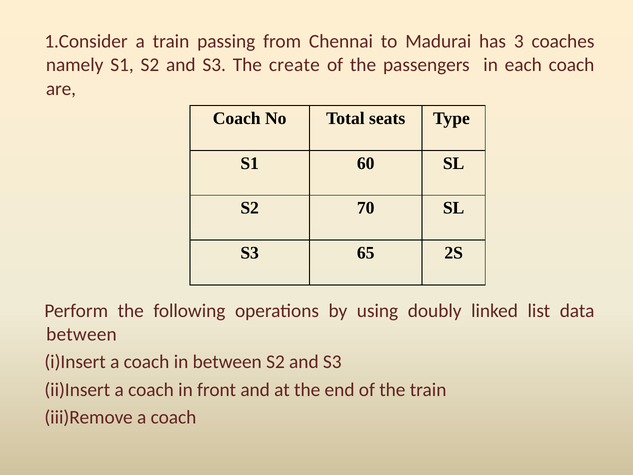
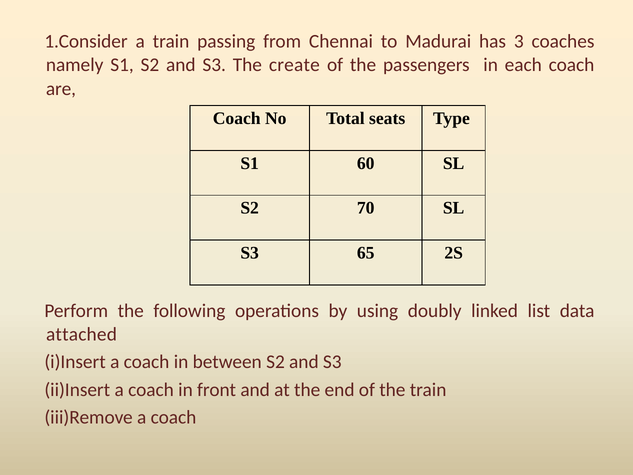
between at (81, 334): between -> attached
